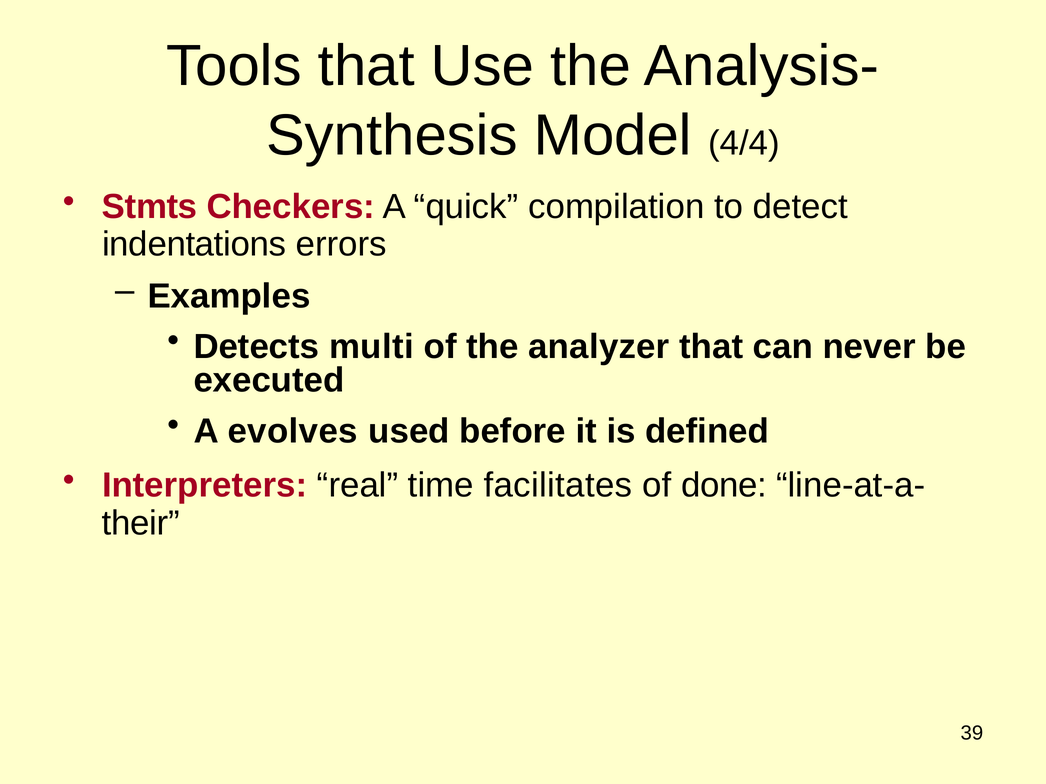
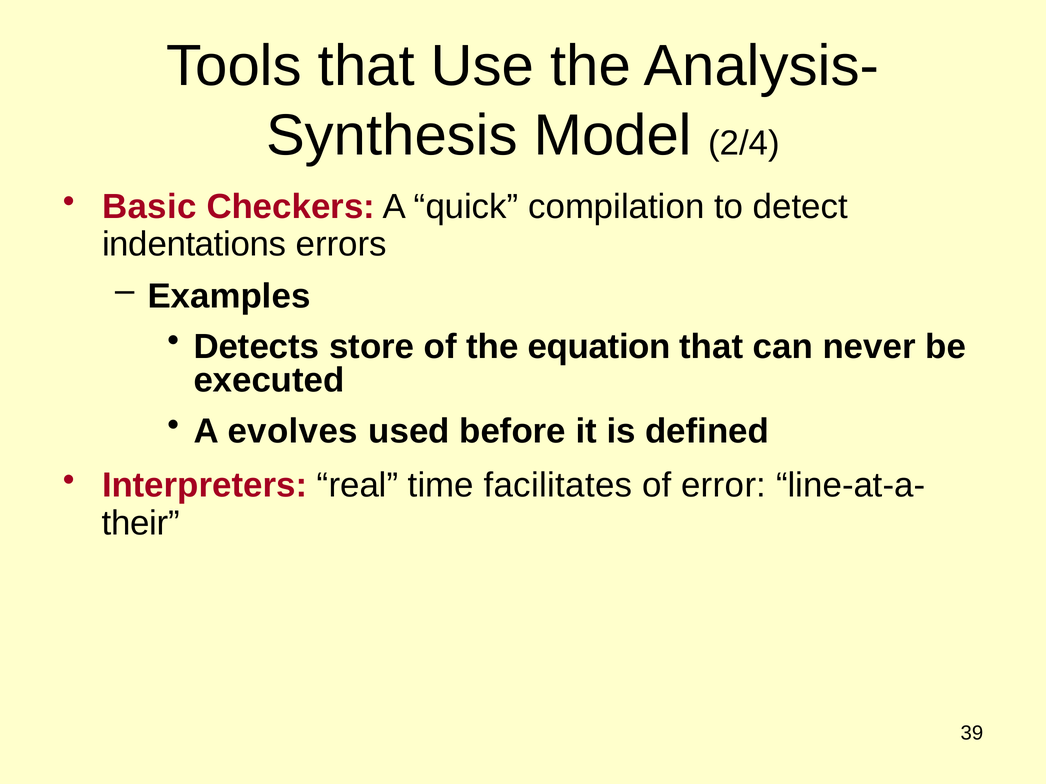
4/4: 4/4 -> 2/4
Stmts: Stmts -> Basic
multi: multi -> store
analyzer: analyzer -> equation
done: done -> error
